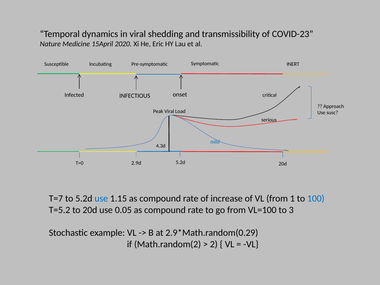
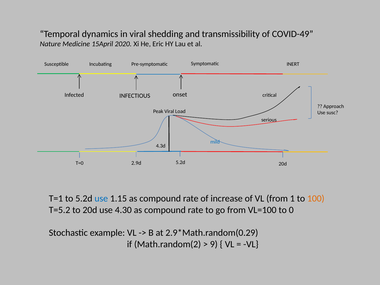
COVID-23: COVID-23 -> COVID-49
T=7: T=7 -> T=1
100 colour: blue -> orange
0.05: 0.05 -> 4.30
3: 3 -> 0
2: 2 -> 9
